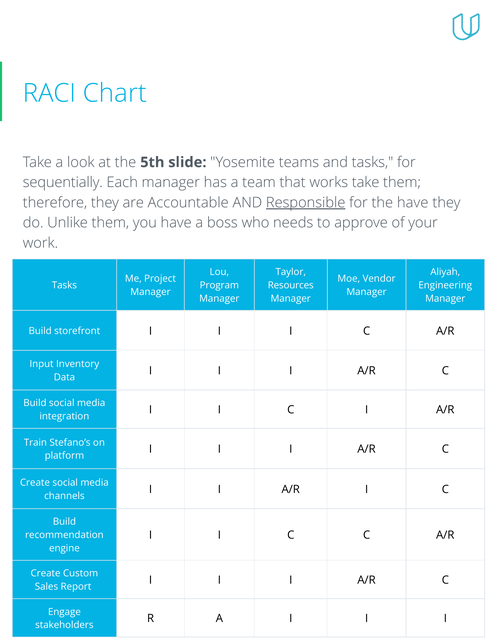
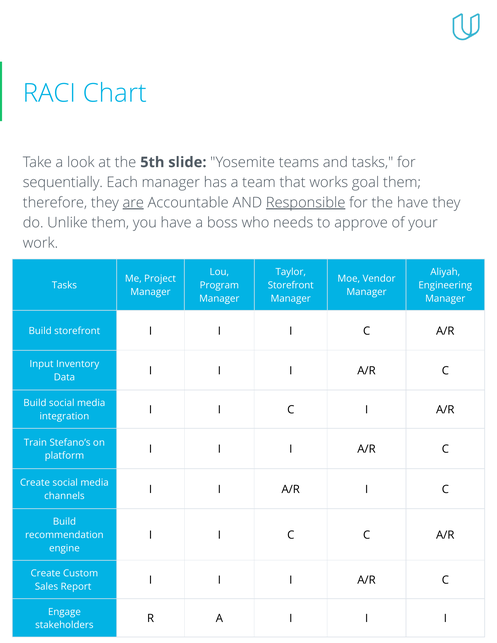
works take: take -> goal
are underline: none -> present
Resources at (291, 285): Resources -> Storefront
